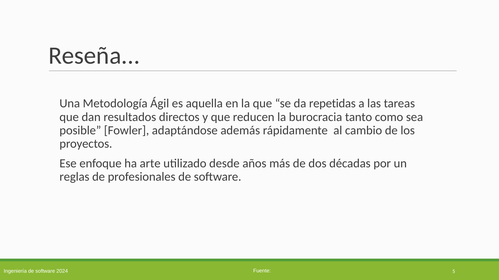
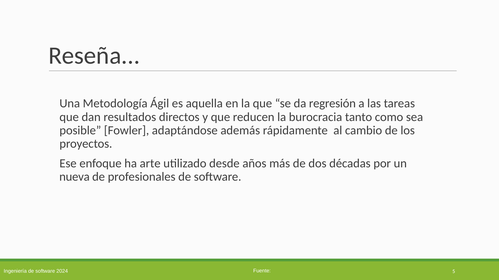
repetidas: repetidas -> regresión
reglas: reglas -> nueva
